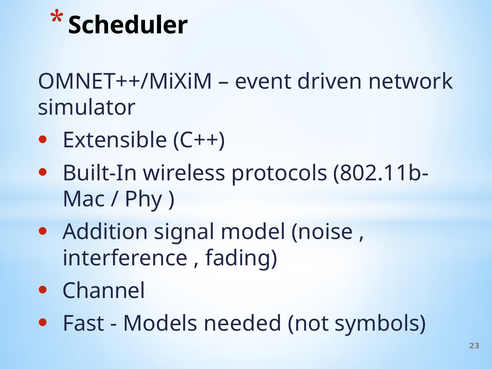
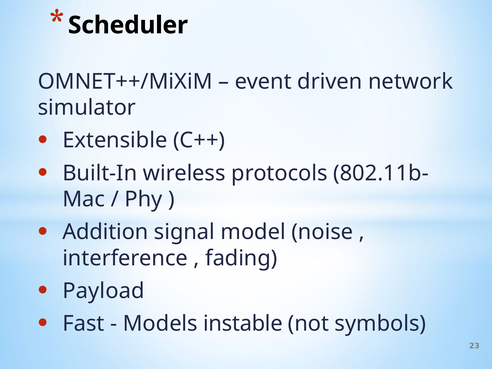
Channel: Channel -> Payload
needed: needed -> instable
